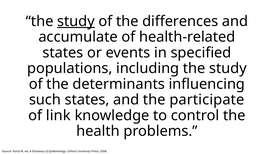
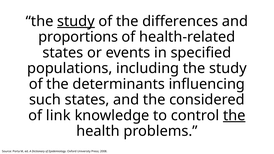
accumulate: accumulate -> proportions
participate: participate -> considered
the at (234, 116) underline: none -> present
